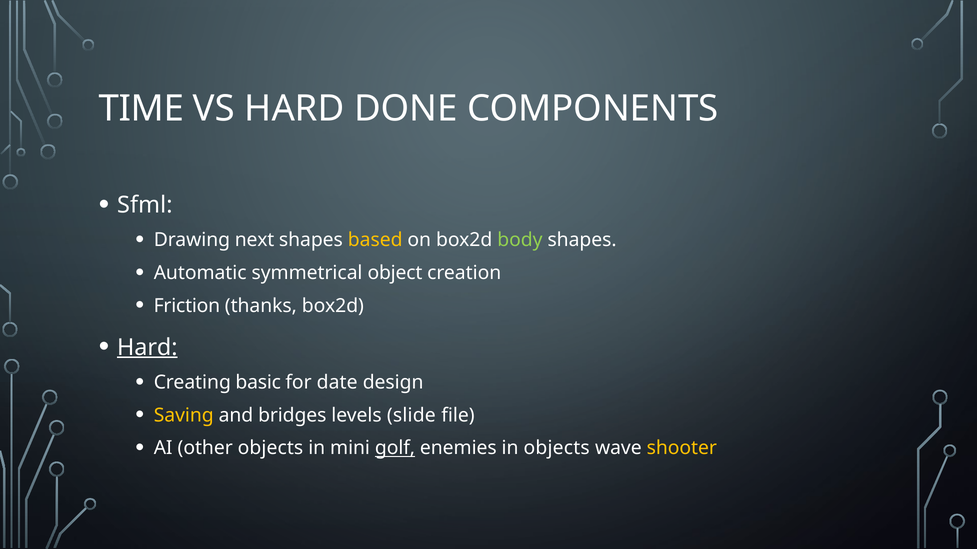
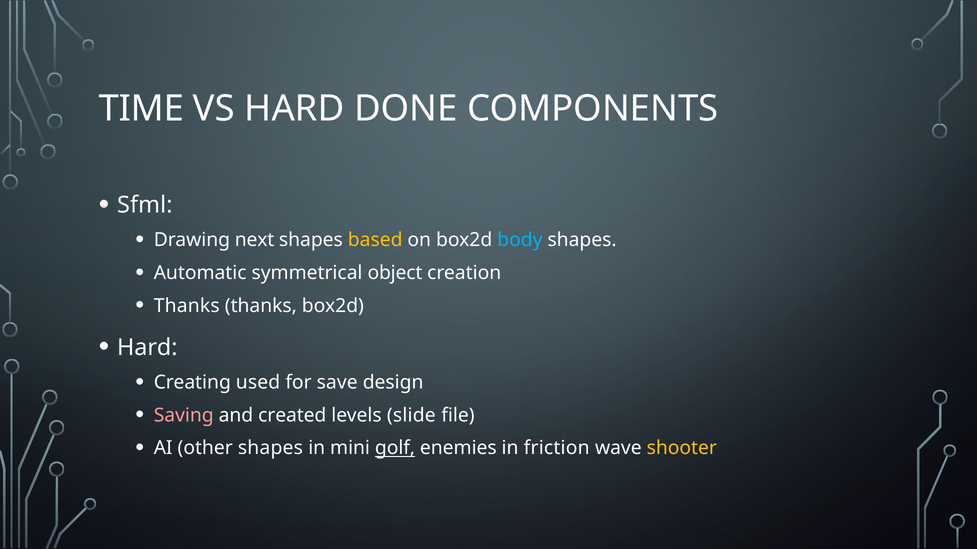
body colour: light green -> light blue
Friction at (187, 306): Friction -> Thanks
Hard at (147, 348) underline: present -> none
basic: basic -> used
date: date -> save
Saving colour: yellow -> pink
bridges: bridges -> created
other objects: objects -> shapes
in objects: objects -> friction
